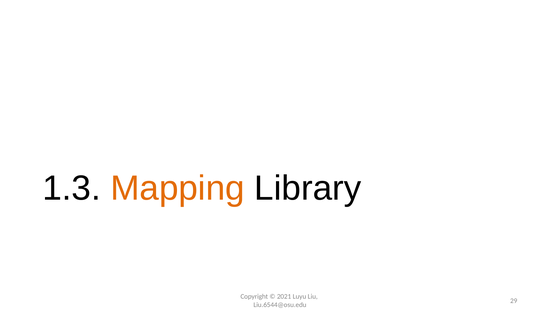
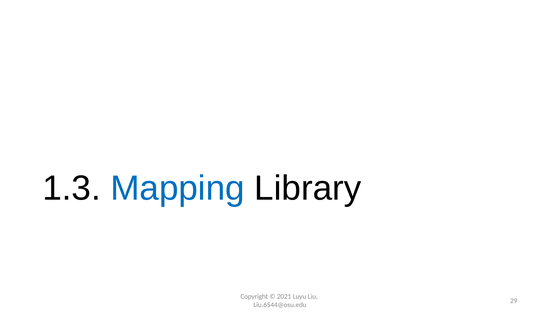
Mapping colour: orange -> blue
